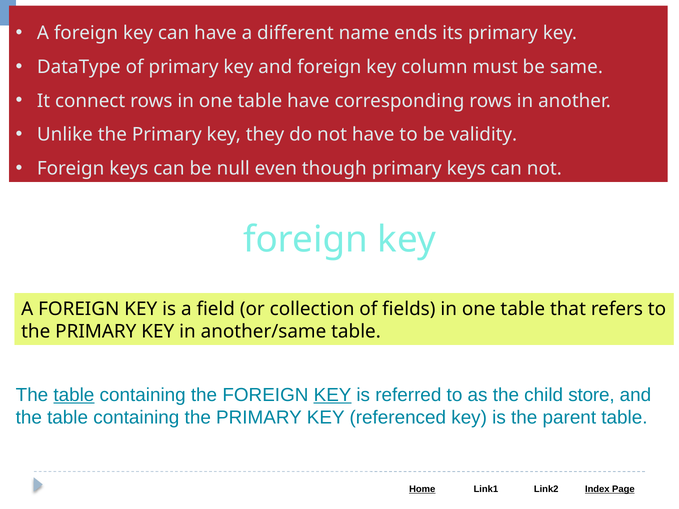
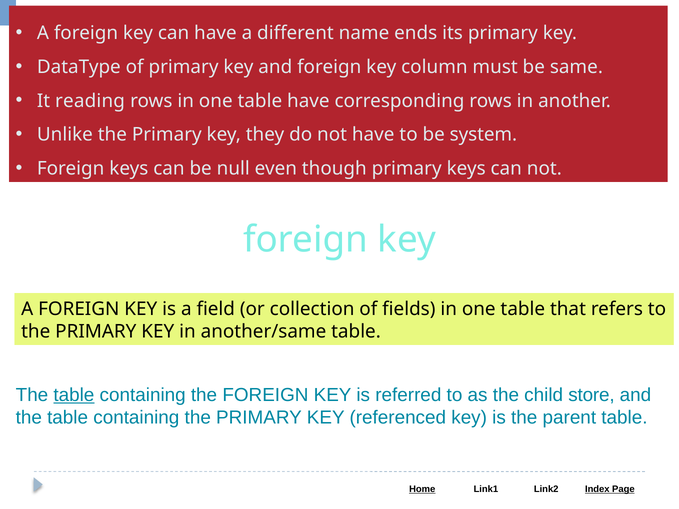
connect: connect -> reading
validity: validity -> system
KEY at (333, 395) underline: present -> none
